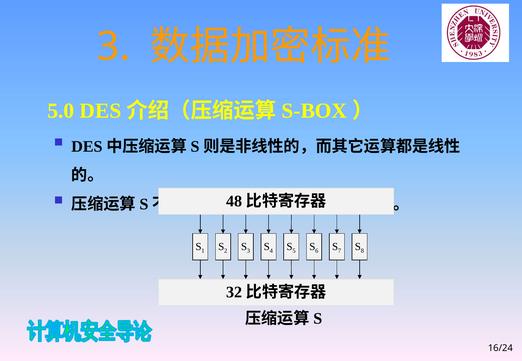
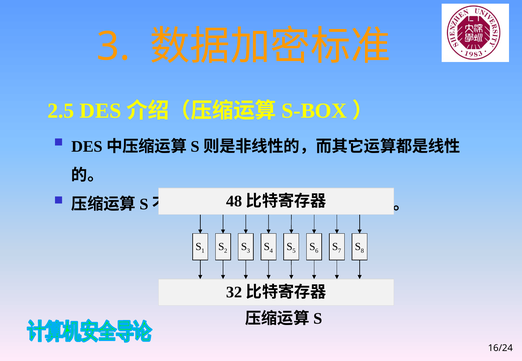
5.0: 5.0 -> 2.5
